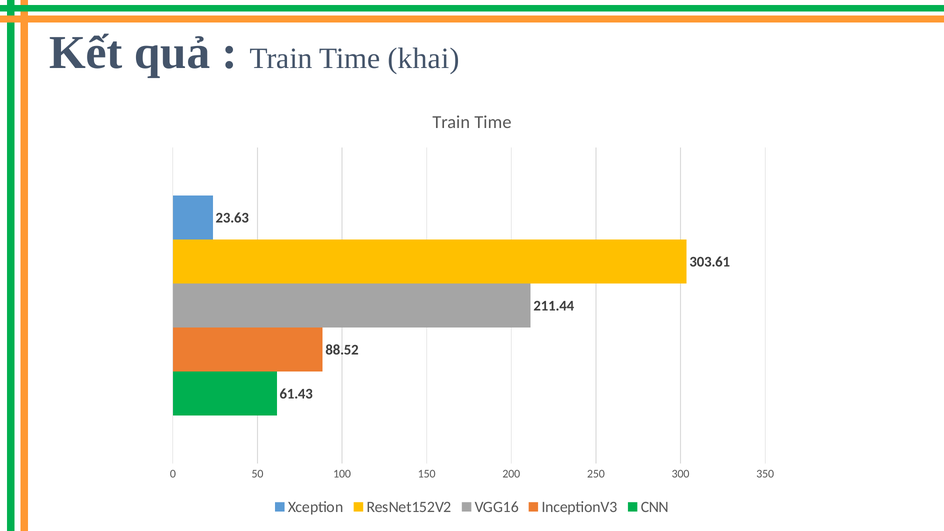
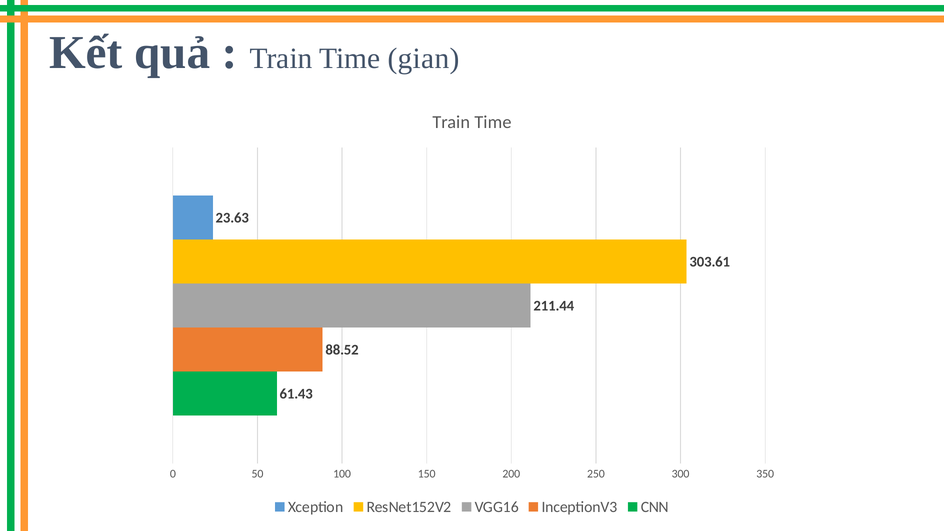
khai: khai -> gian
